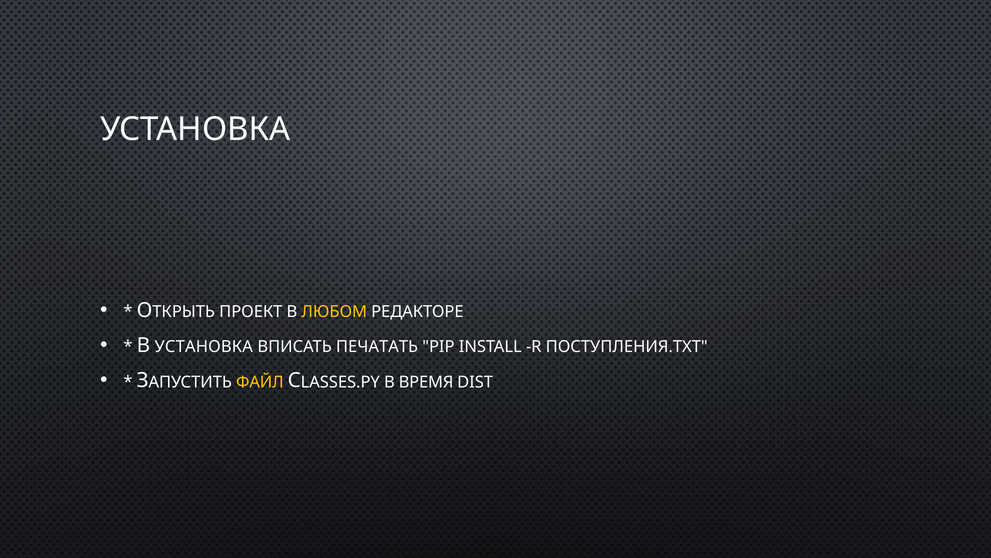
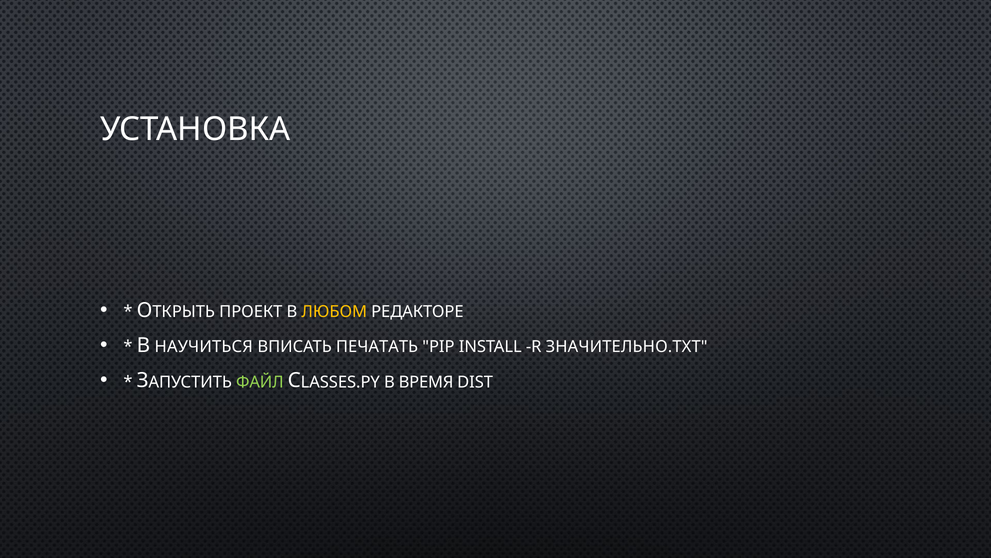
В УСТАНОВКА: УСТАНОВКА -> НАУЧИТЬСЯ
ПОСТУПЛЕНИЯ.TXT: ПОСТУПЛЕНИЯ.TXT -> ЗНАЧИТЕЛЬНО.TXT
ФАЙЛ colour: yellow -> light green
